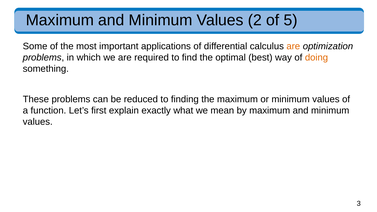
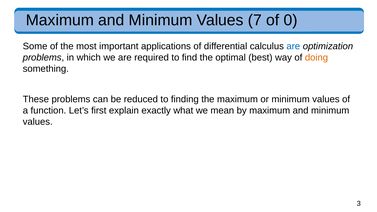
2: 2 -> 7
5: 5 -> 0
are at (293, 46) colour: orange -> blue
